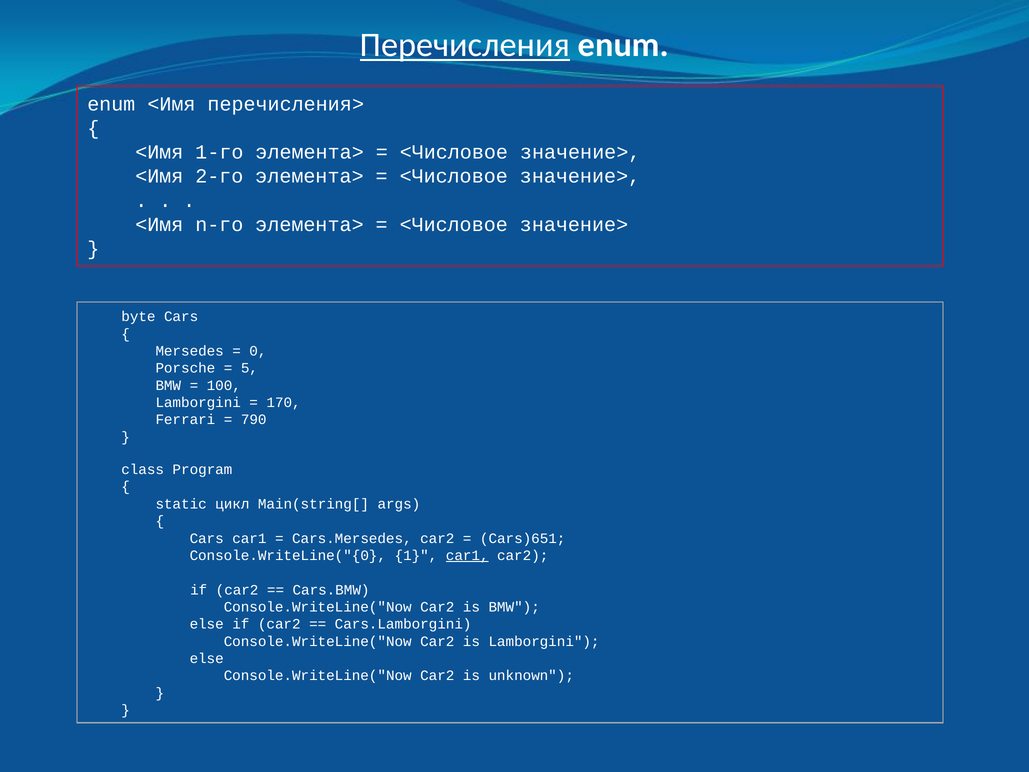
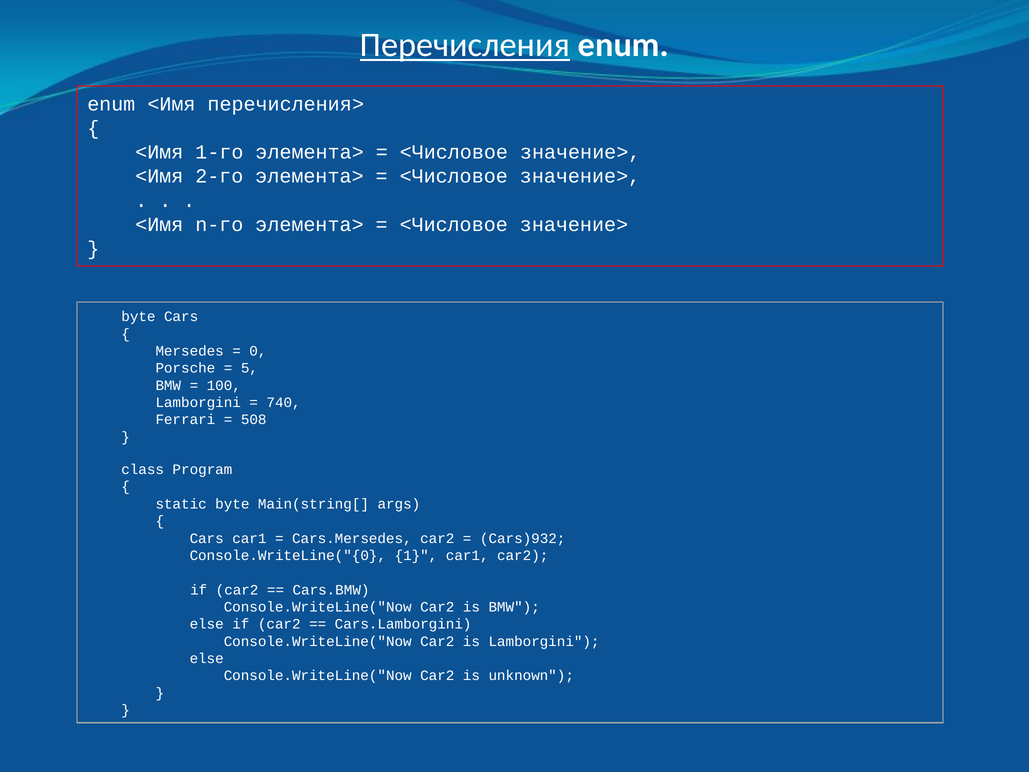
170: 170 -> 740
790: 790 -> 508
static цикл: цикл -> byte
Cars)651: Cars)651 -> Cars)932
car1 at (467, 555) underline: present -> none
